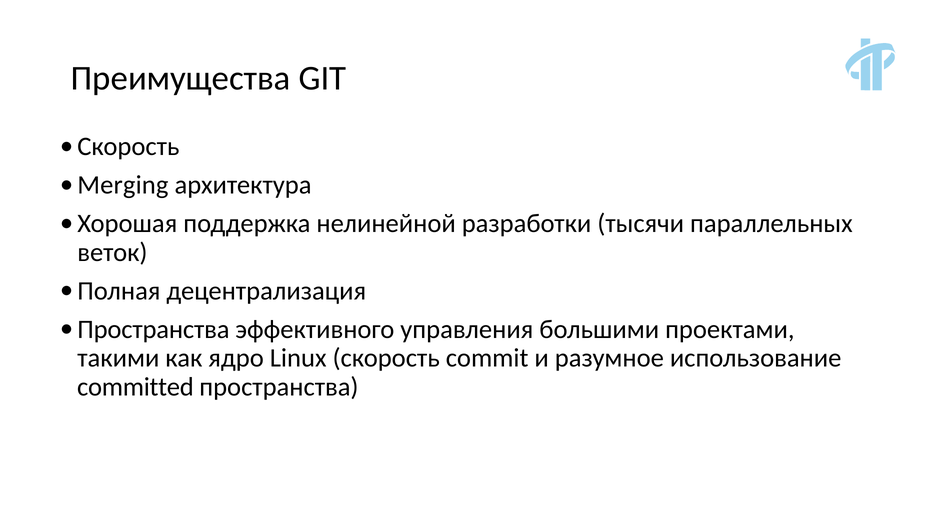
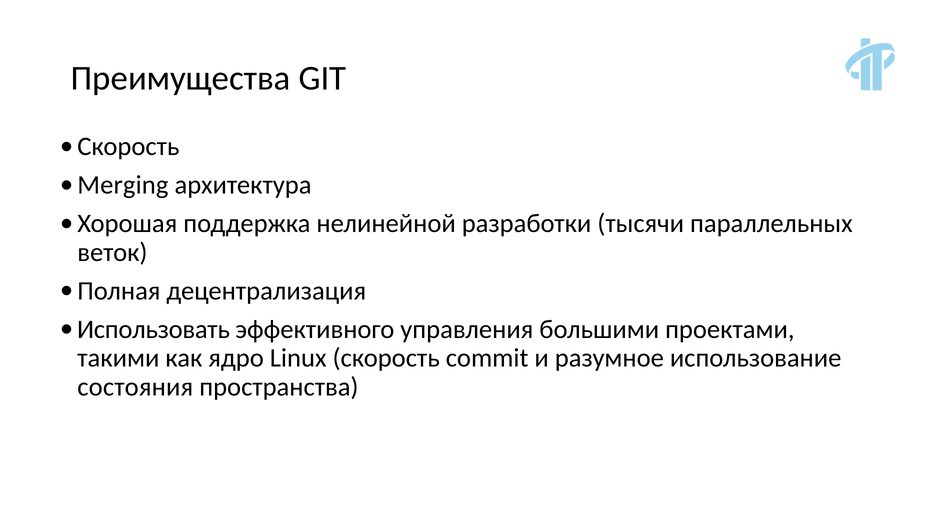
Пространства at (153, 329): Пространства -> Использовать
committed: committed -> состояния
